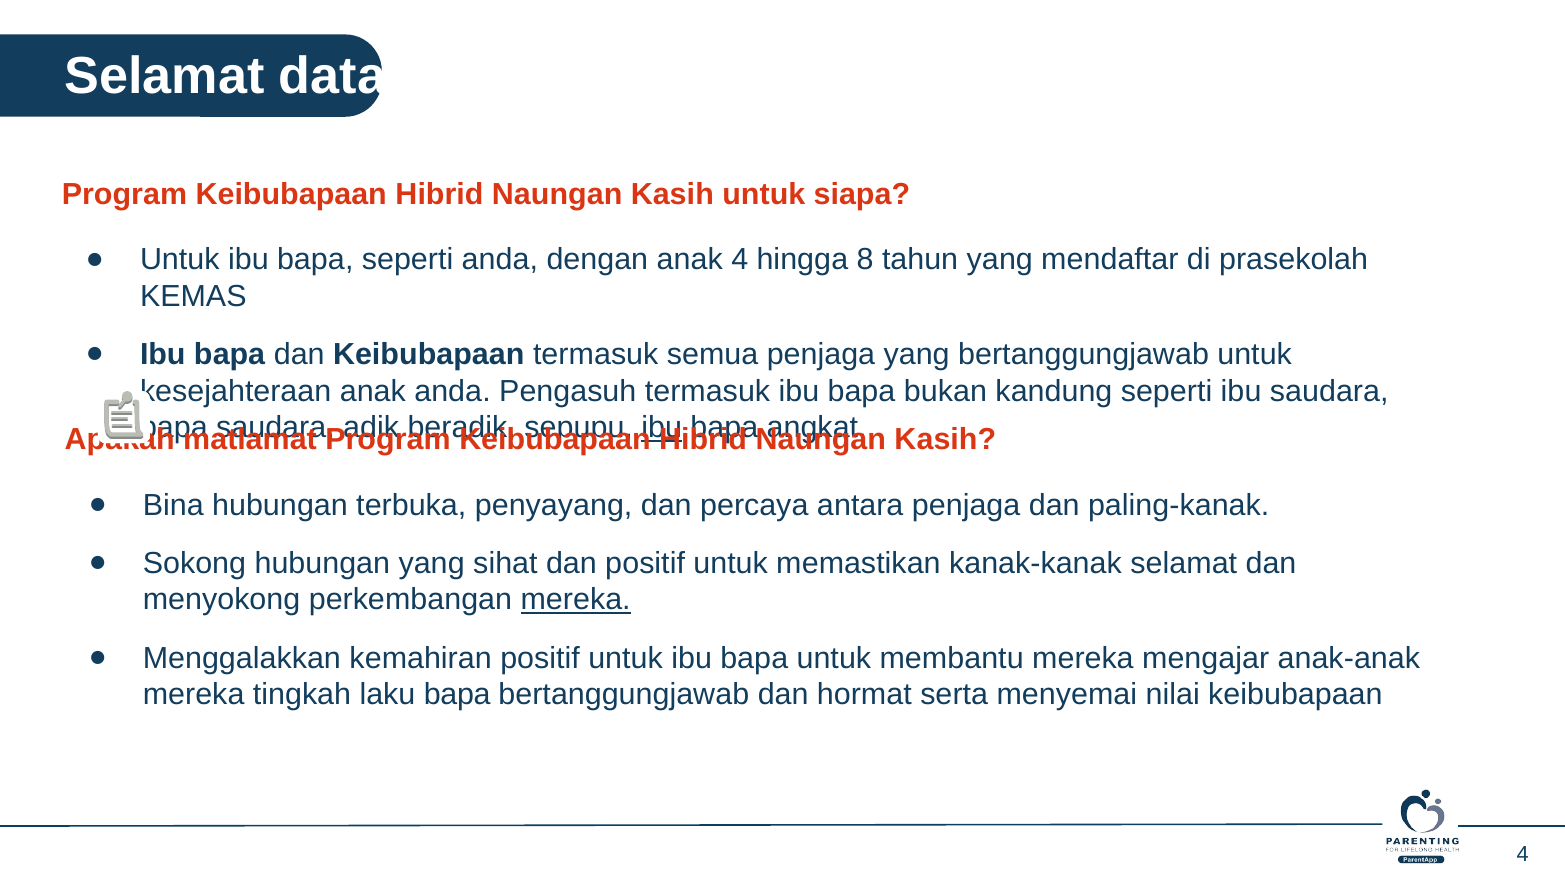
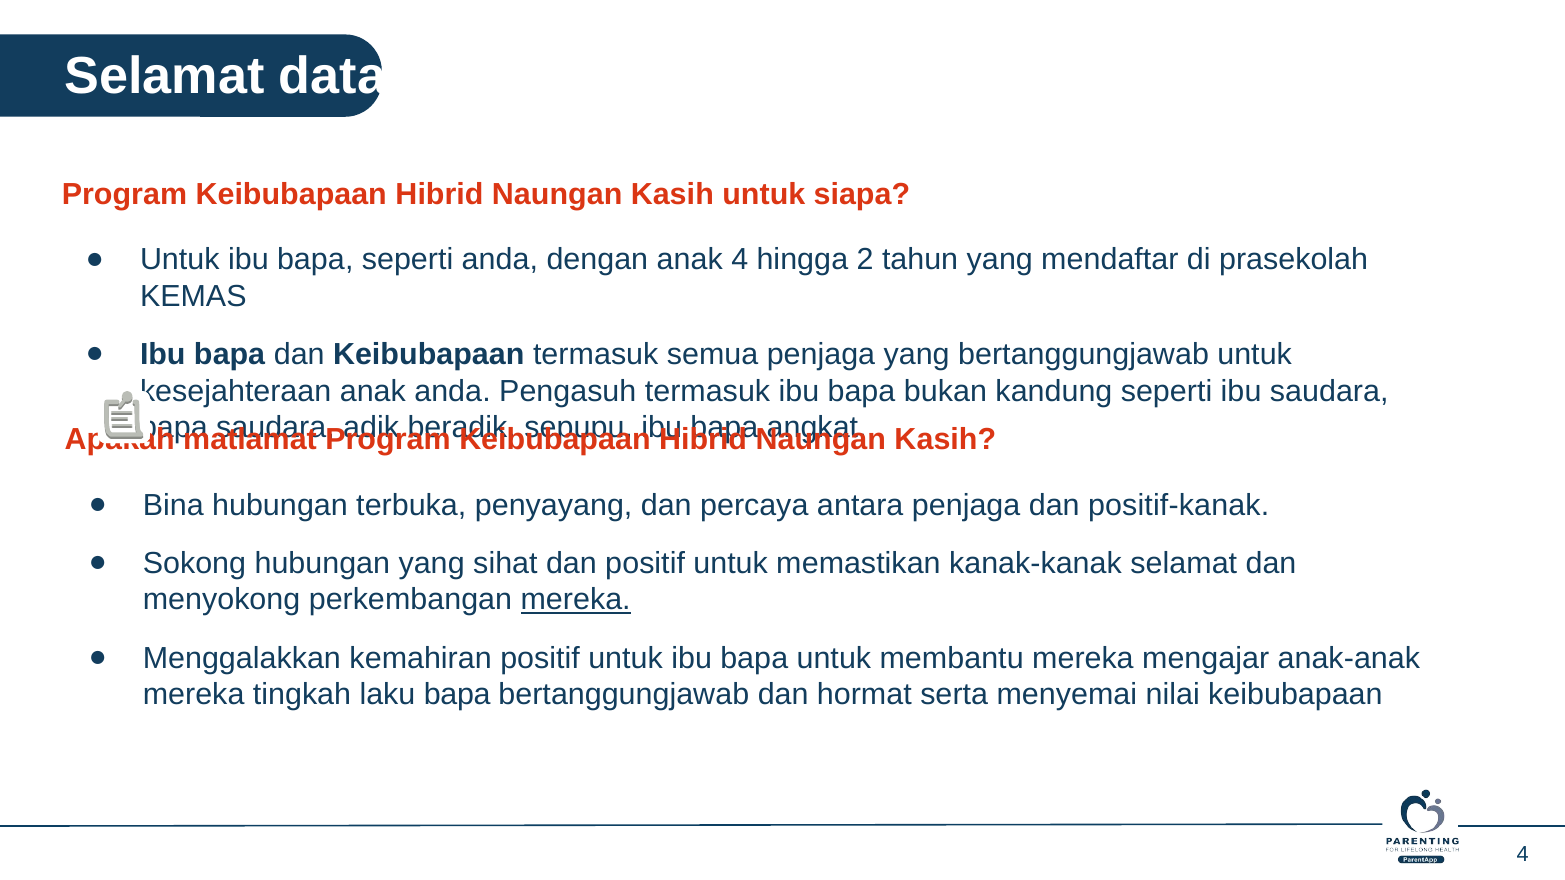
8: 8 -> 2
ibu at (662, 428) underline: present -> none
paling-kanak: paling-kanak -> positif-kanak
